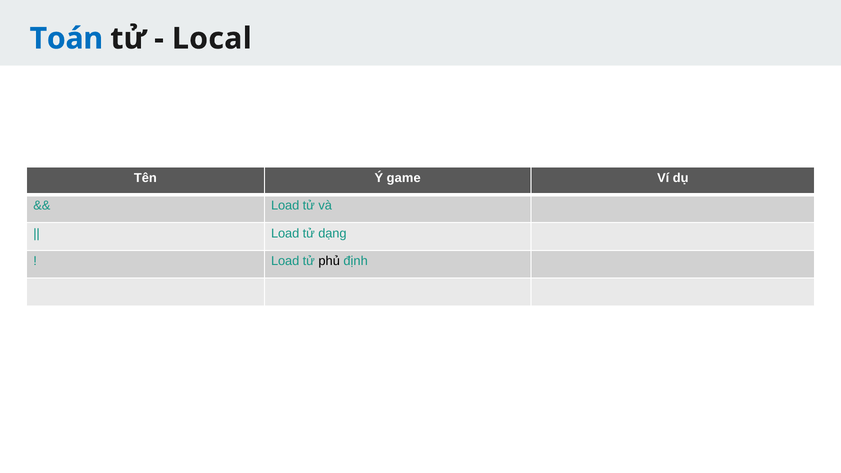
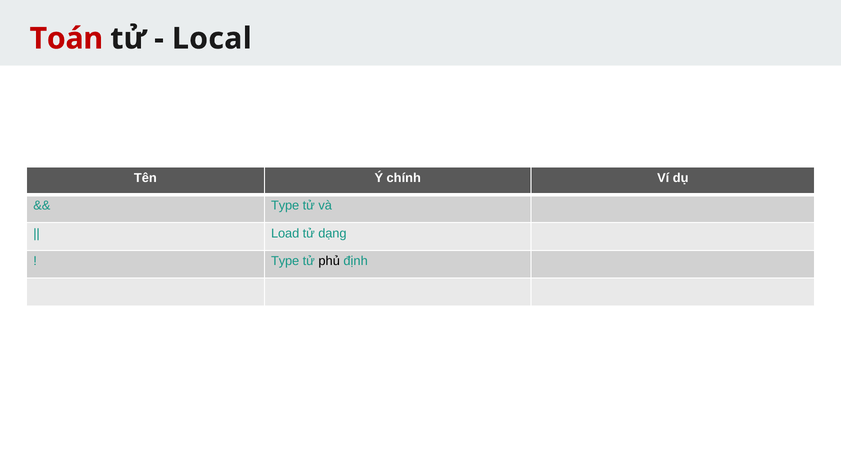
Toán colour: blue -> red
game: game -> chính
Load at (285, 206): Load -> Type
Load at (285, 261): Load -> Type
